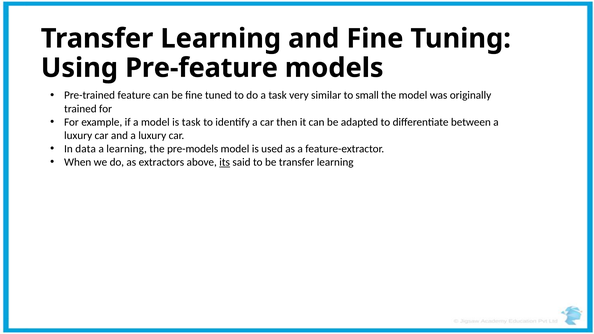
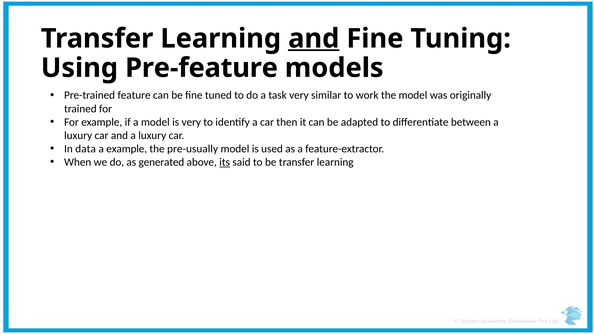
and at (314, 39) underline: none -> present
small: small -> work
is task: task -> very
a learning: learning -> example
pre-models: pre-models -> pre-usually
extractors: extractors -> generated
